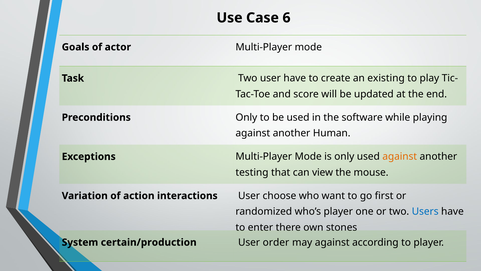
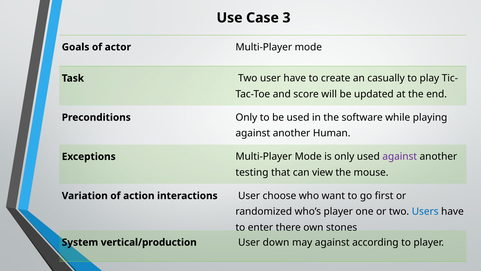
6: 6 -> 3
existing: existing -> casually
against at (400, 156) colour: orange -> purple
certain/production: certain/production -> vertical/production
order: order -> down
